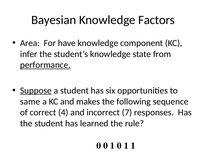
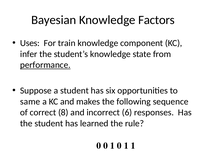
Area: Area -> Uses
have: have -> train
Suppose underline: present -> none
4: 4 -> 8
7: 7 -> 6
